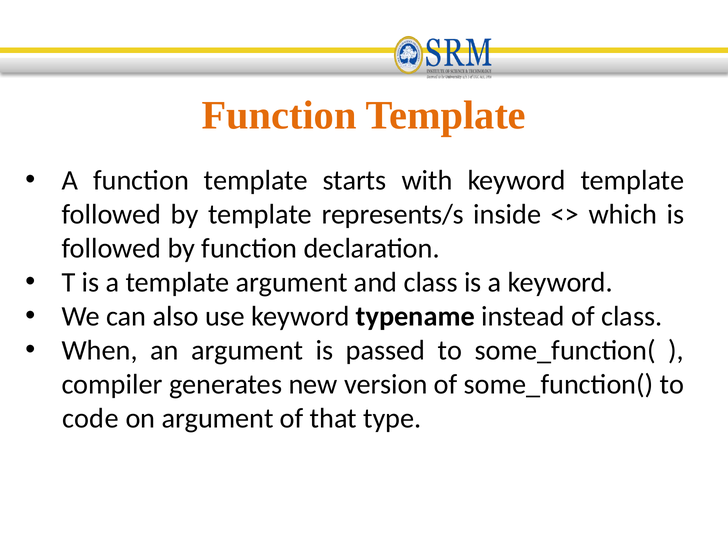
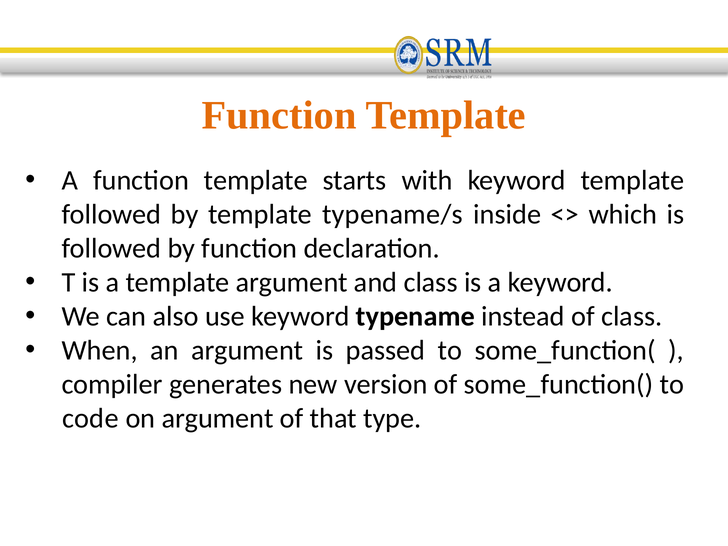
represents/s: represents/s -> typename/s
